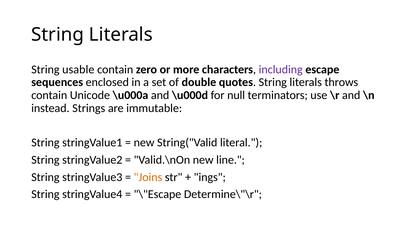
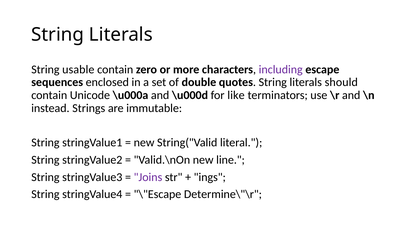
throws: throws -> should
null: null -> like
Joins colour: orange -> purple
